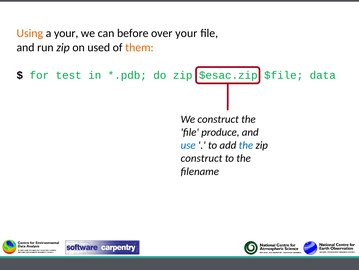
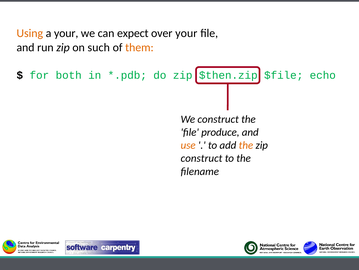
before: before -> expect
used: used -> such
test: test -> both
$esac.zip: $esac.zip -> $then.zip
data: data -> echo
use colour: blue -> orange
the at (246, 145) colour: blue -> orange
